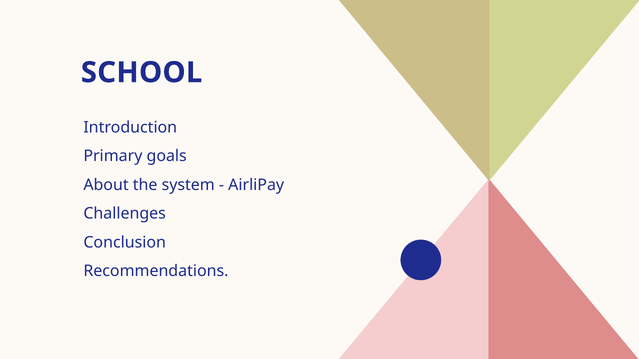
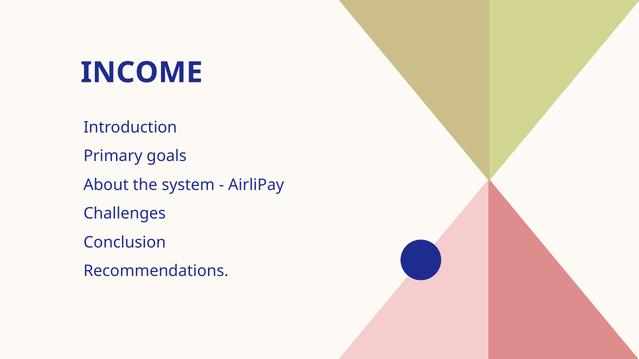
SCHOOL: SCHOOL -> INCOME
